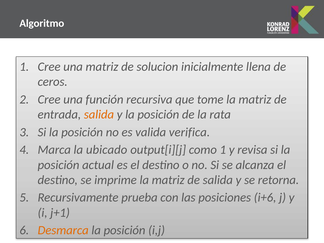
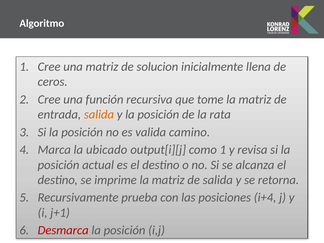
verifica: verifica -> camino
i+6: i+6 -> i+4
Desmarca colour: orange -> red
